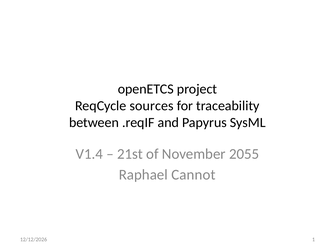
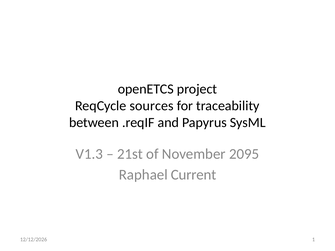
V1.4: V1.4 -> V1.3
2055: 2055 -> 2095
Cannot: Cannot -> Current
